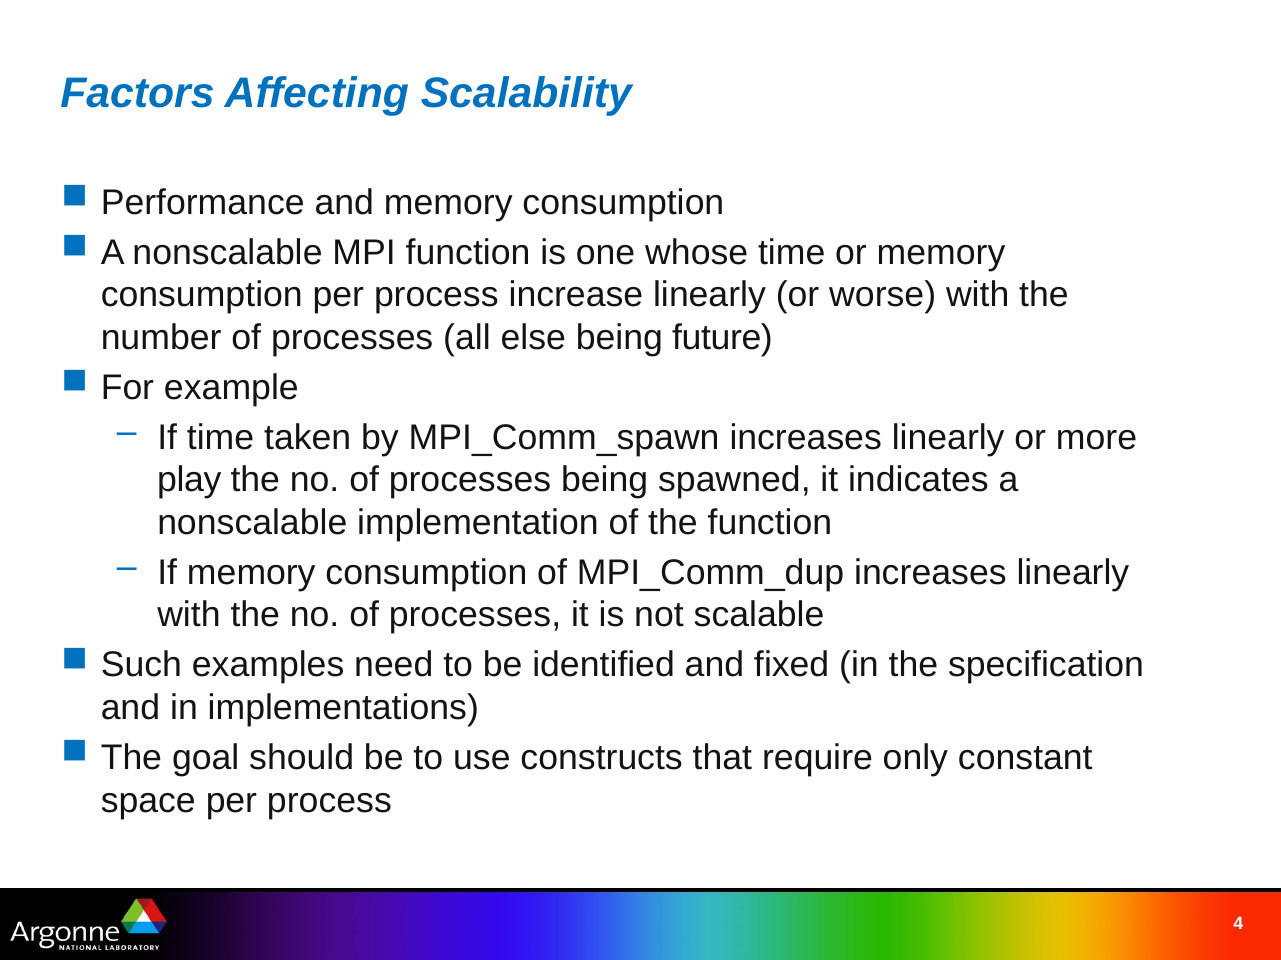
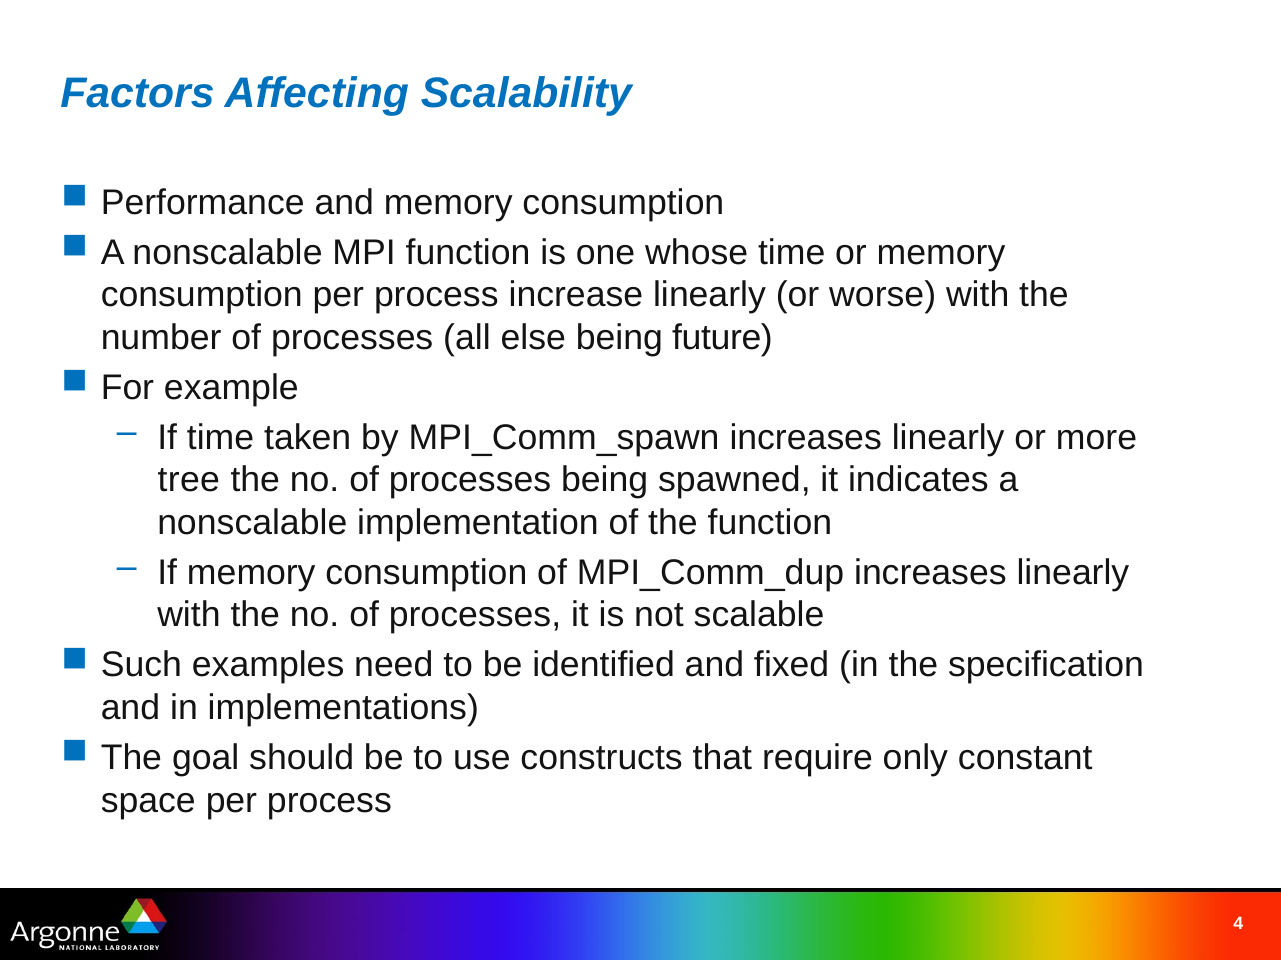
play: play -> tree
